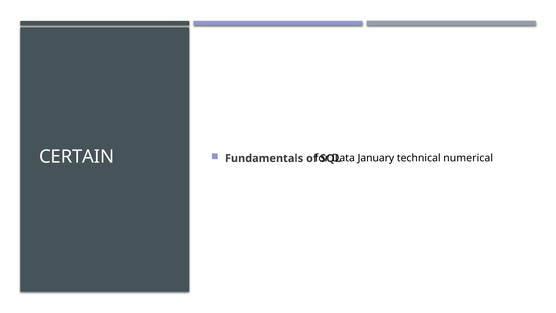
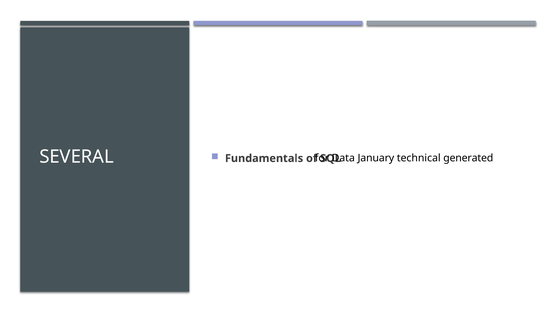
CERTAIN: CERTAIN -> SEVERAL
numerical: numerical -> generated
